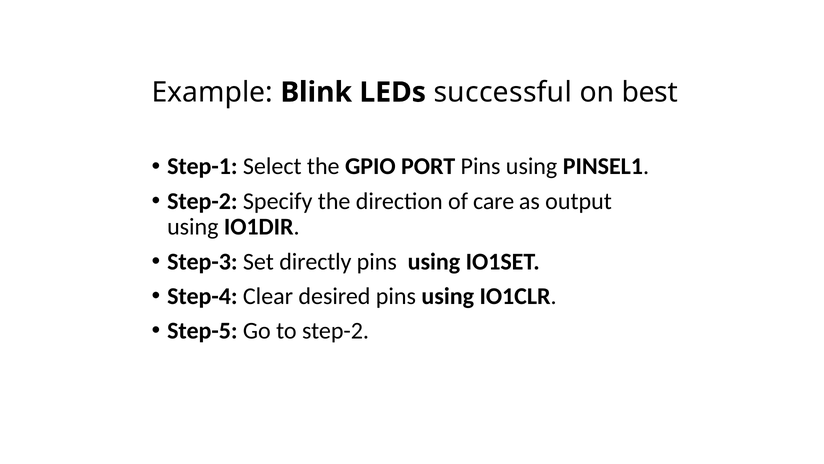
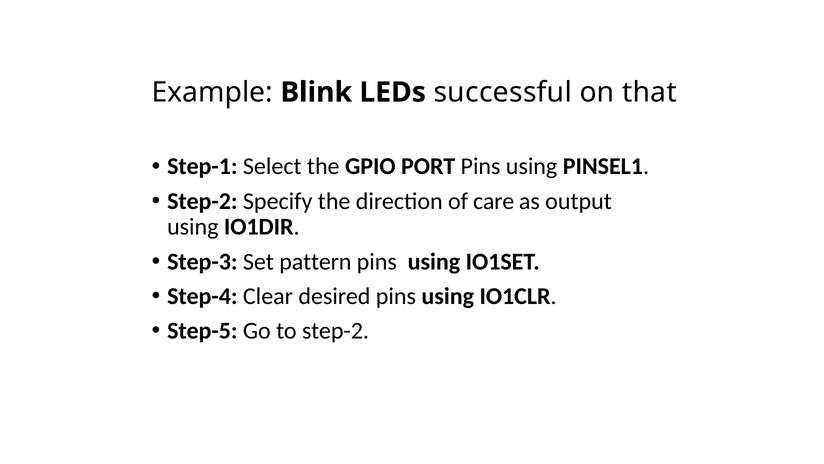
best: best -> that
directly: directly -> pattern
